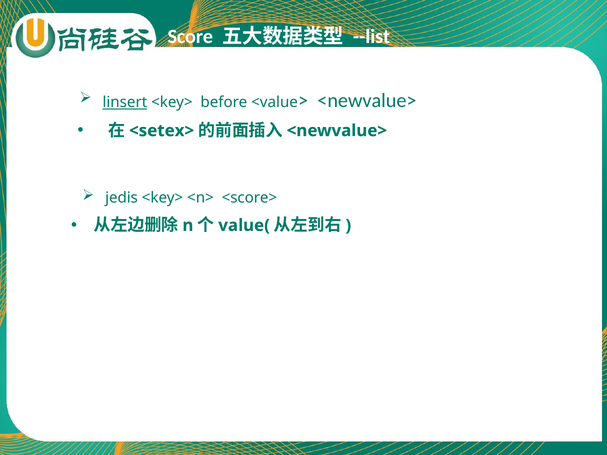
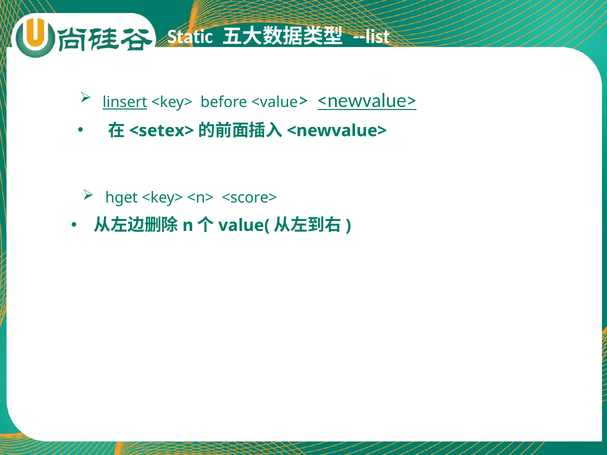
Score: Score -> Static
<newvalue> at (367, 101) underline: none -> present
jedis: jedis -> hget
